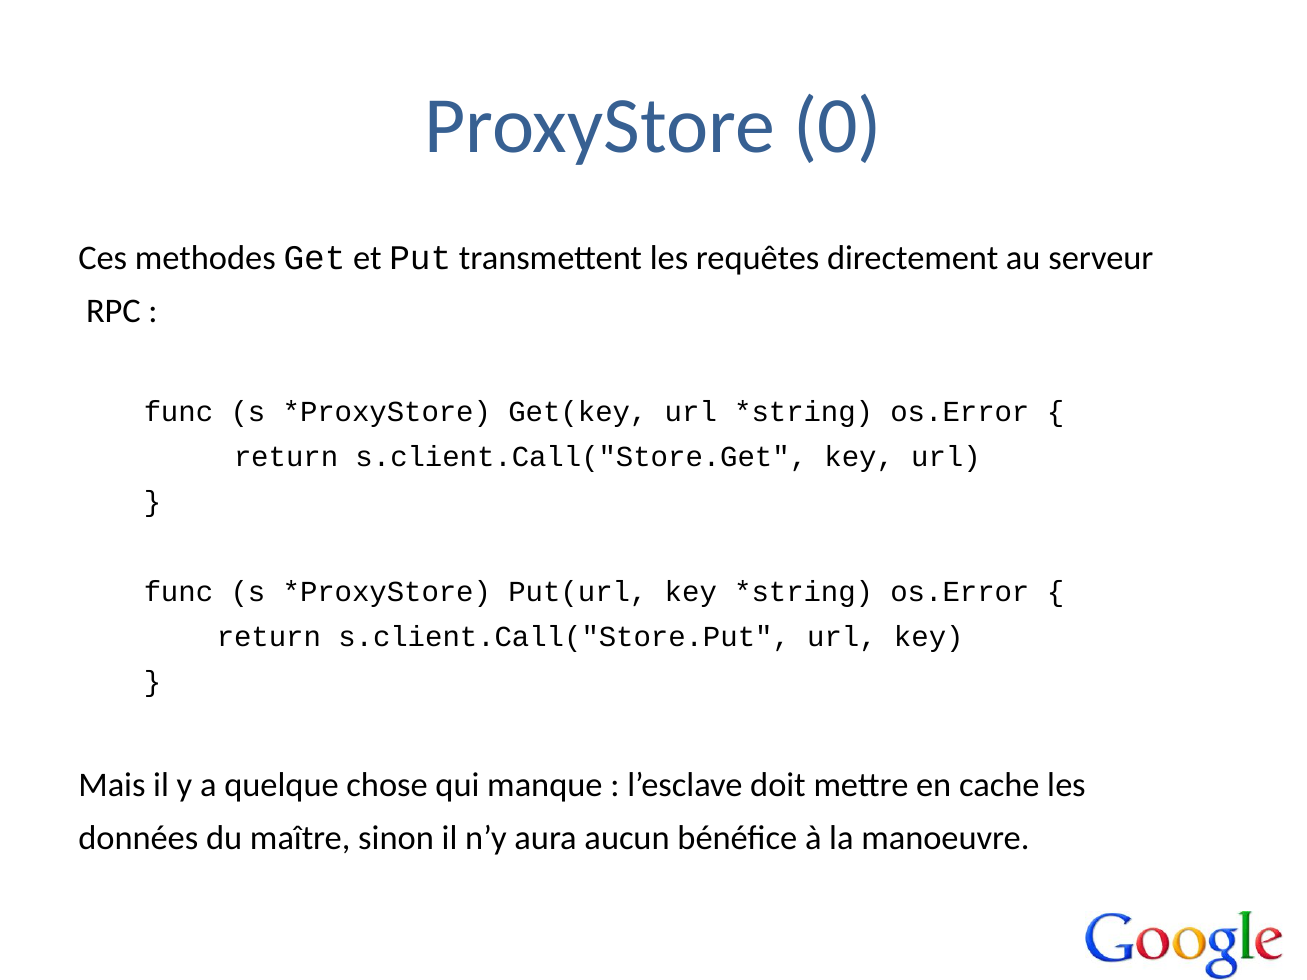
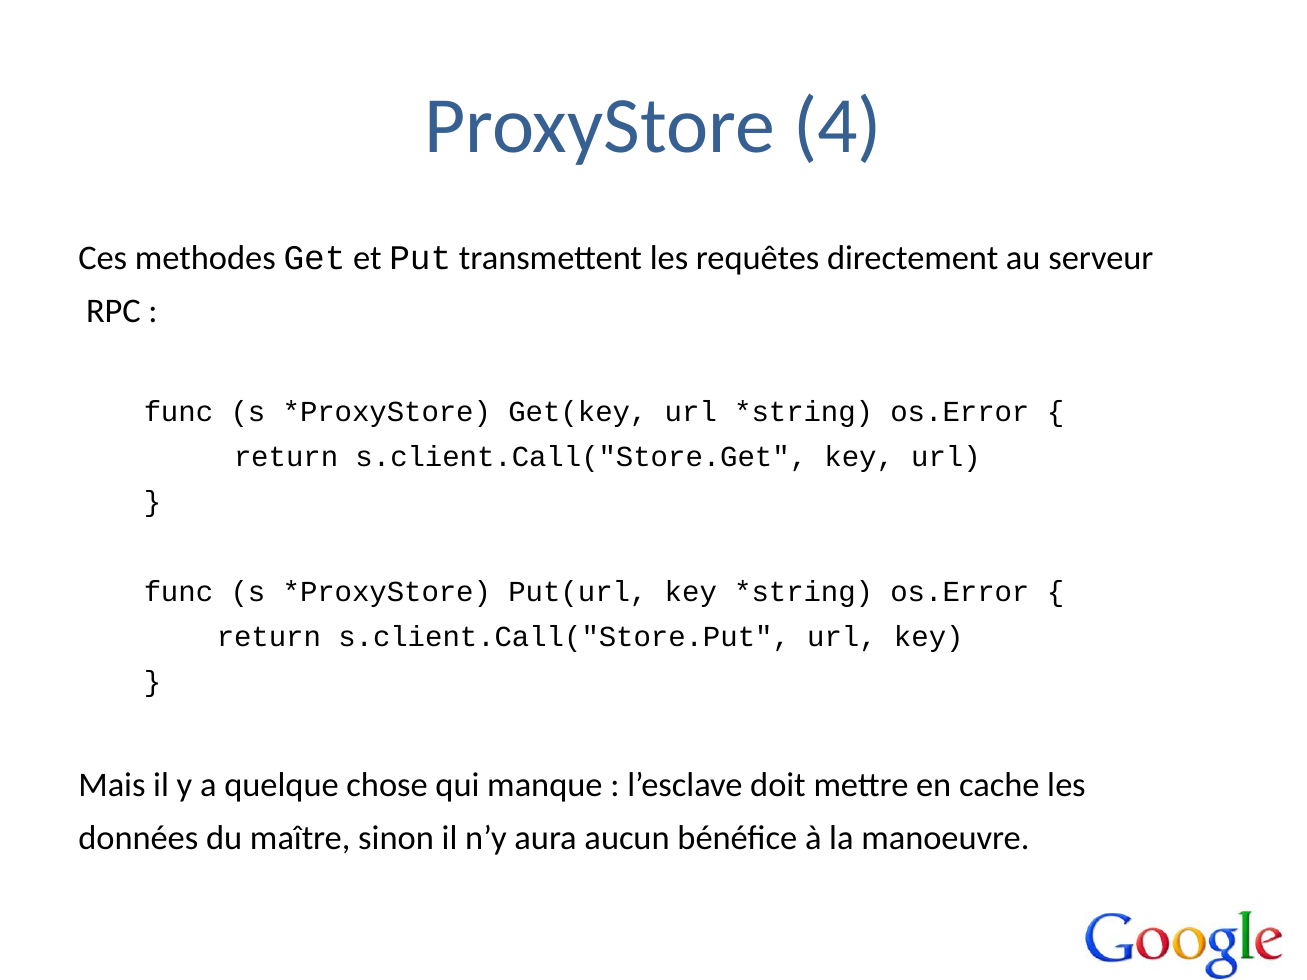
0: 0 -> 4
